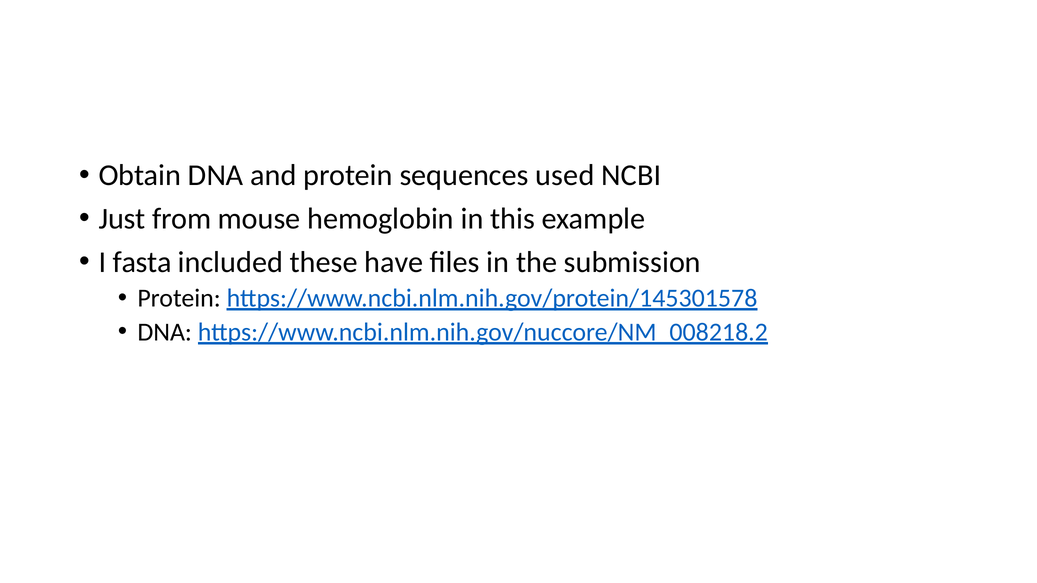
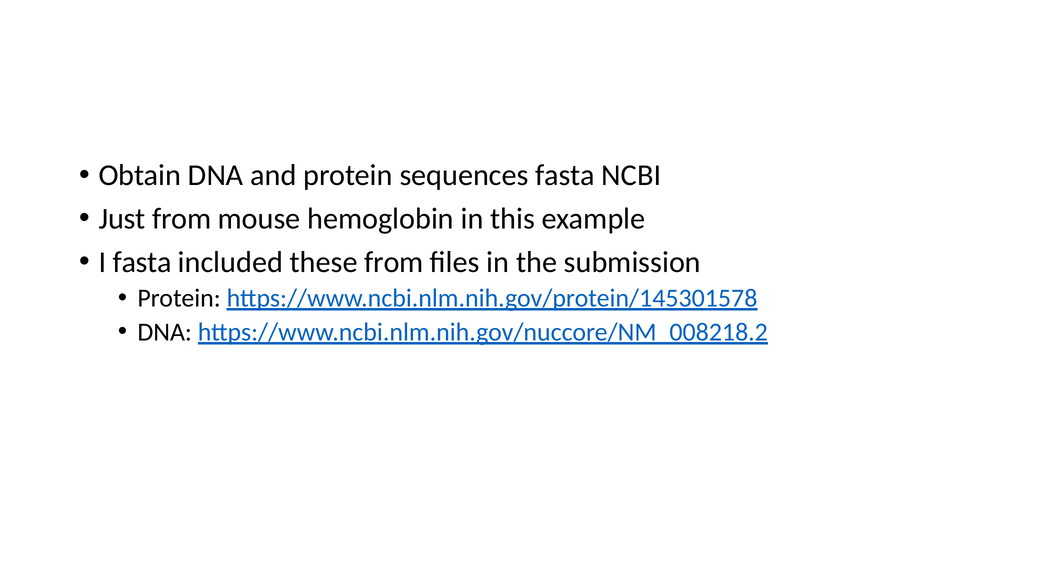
sequences used: used -> fasta
these have: have -> from
